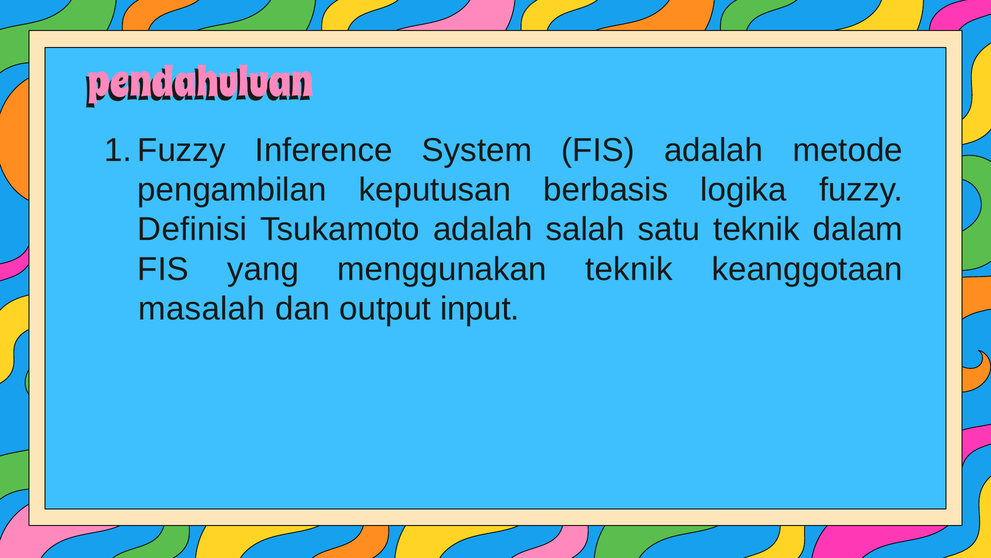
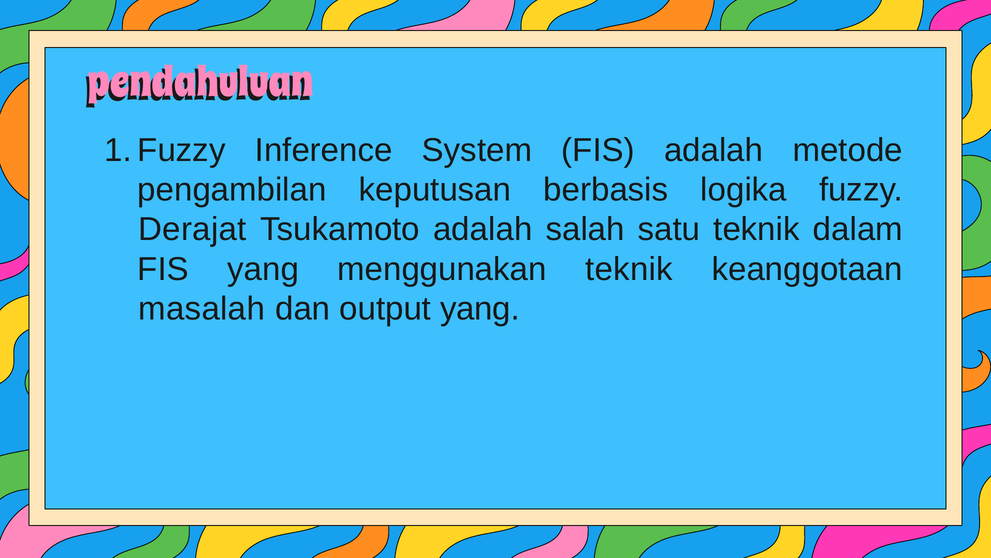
Definisi: Definisi -> Derajat
output input: input -> yang
